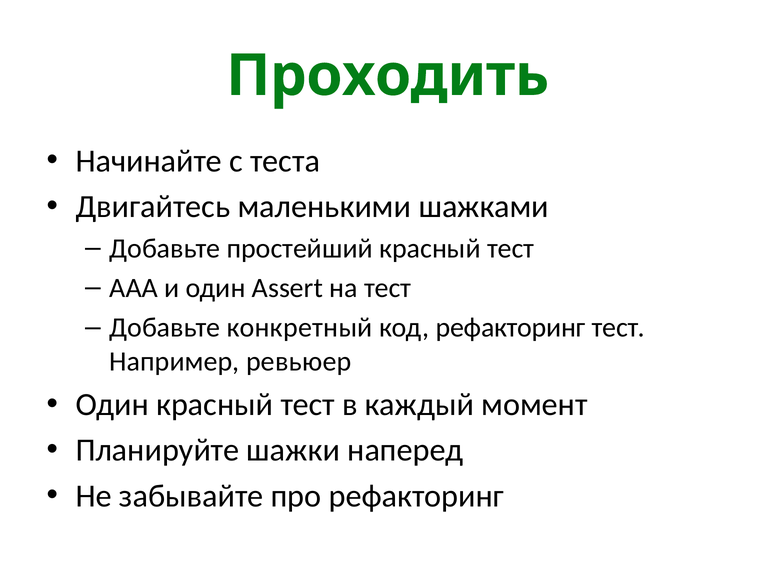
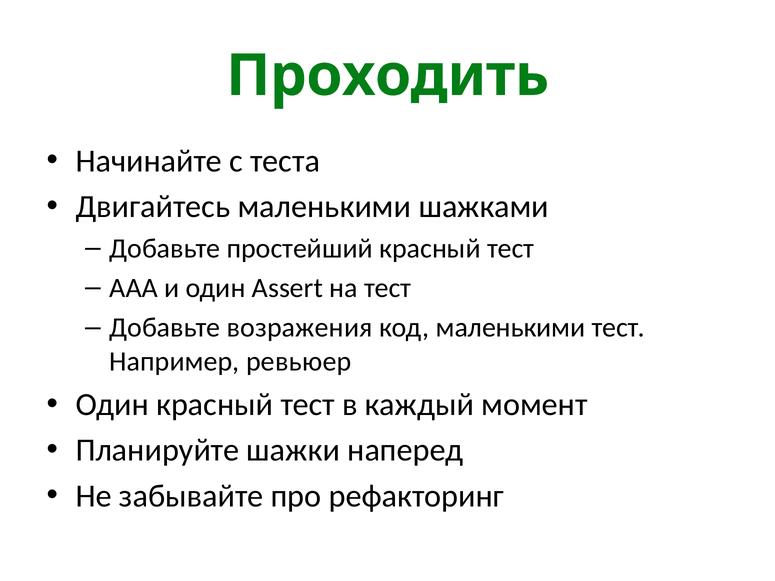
конкретный: конкретный -> возражения
код рефакторинг: рефакторинг -> маленькими
